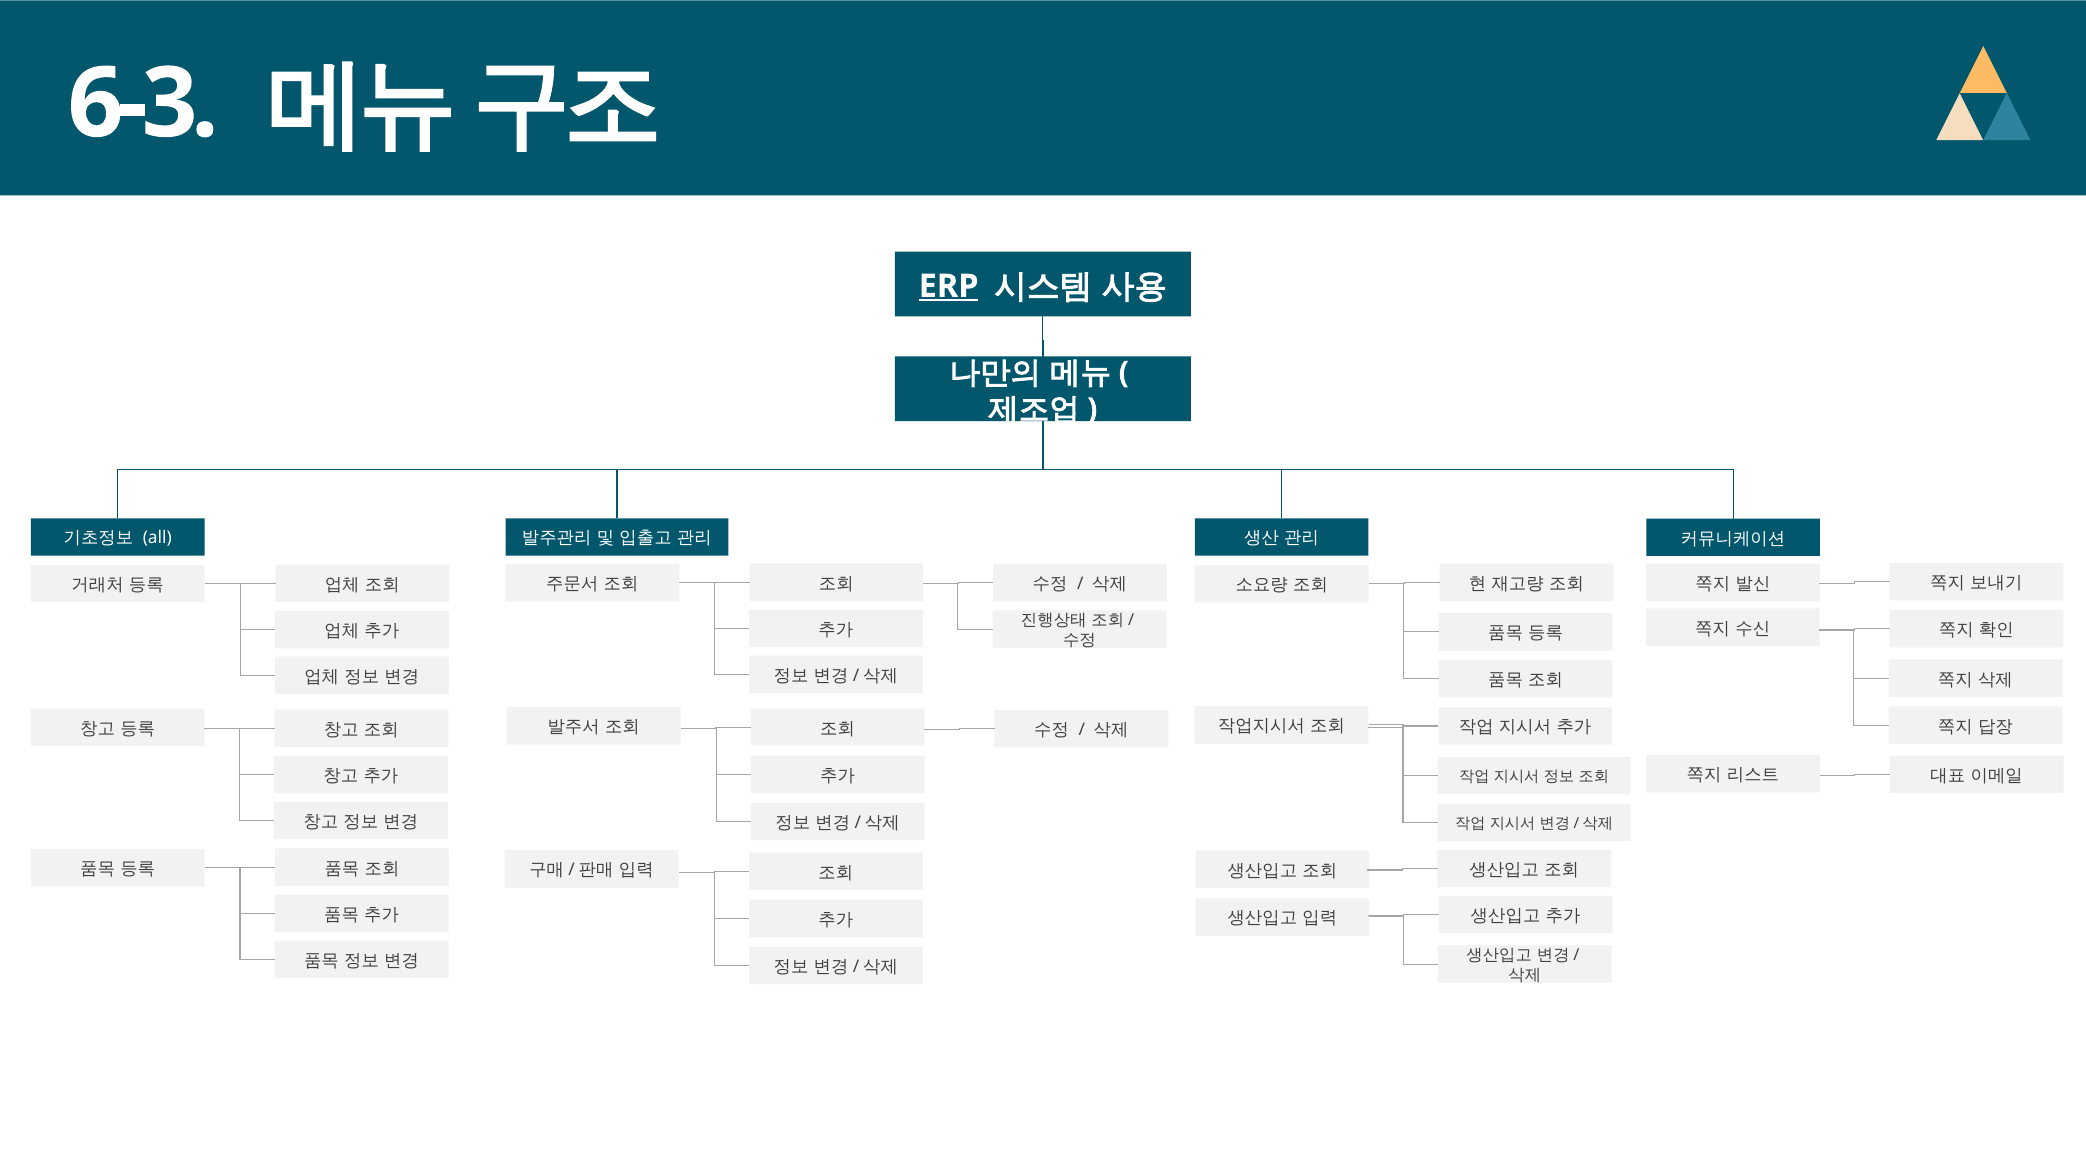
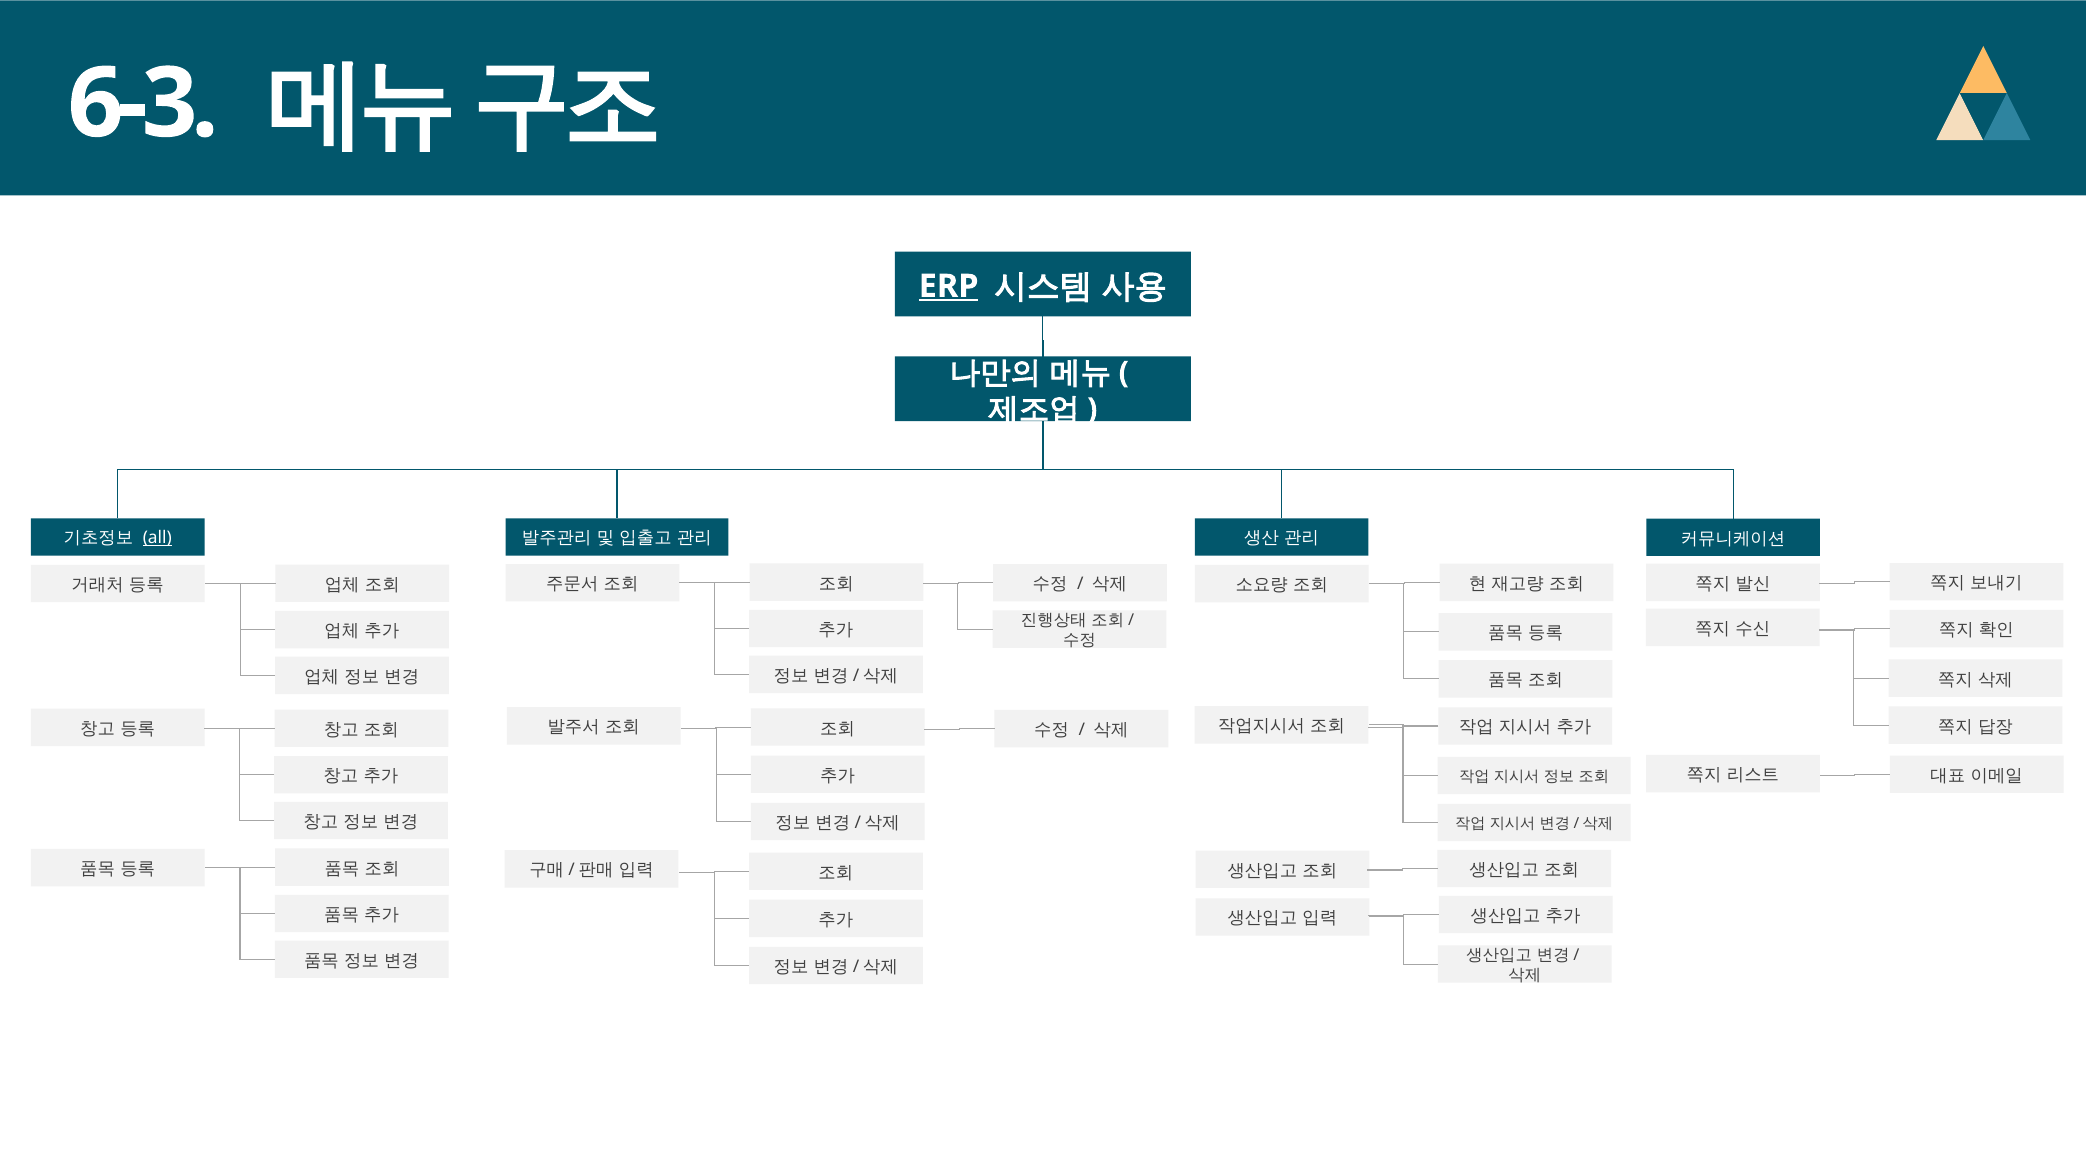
all underline: none -> present
